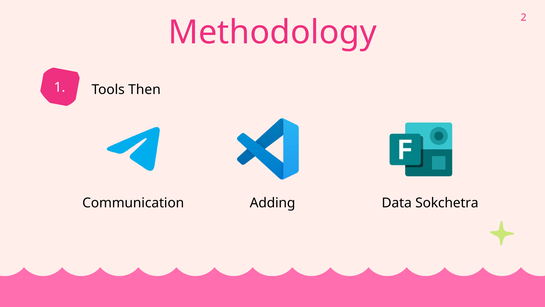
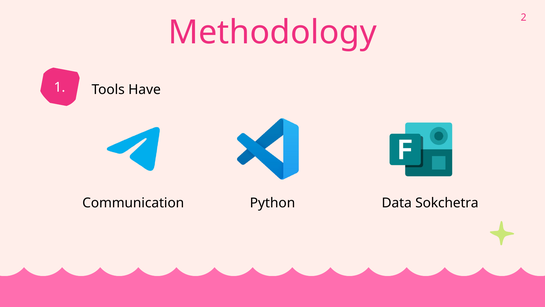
Then: Then -> Have
Adding: Adding -> Python
